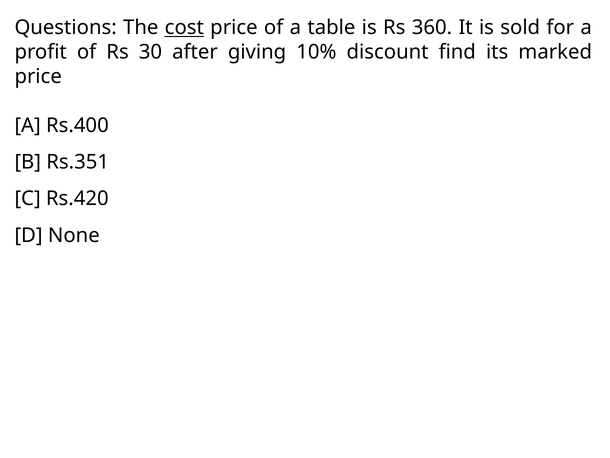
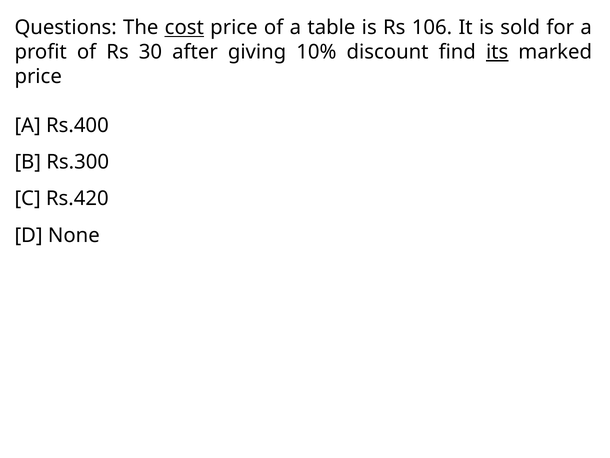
360: 360 -> 106
its underline: none -> present
Rs.351: Rs.351 -> Rs.300
